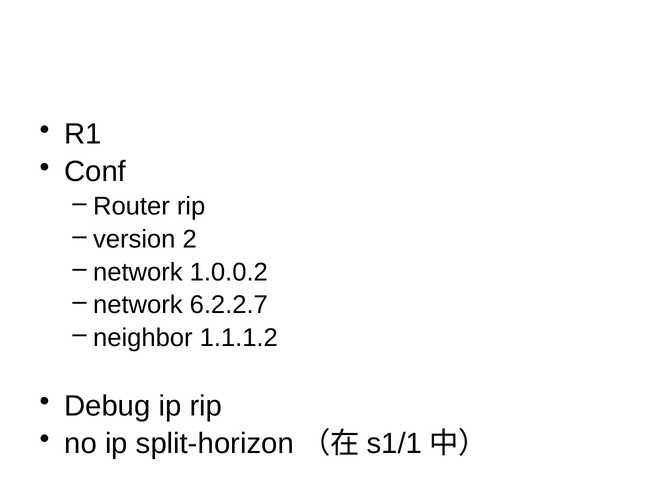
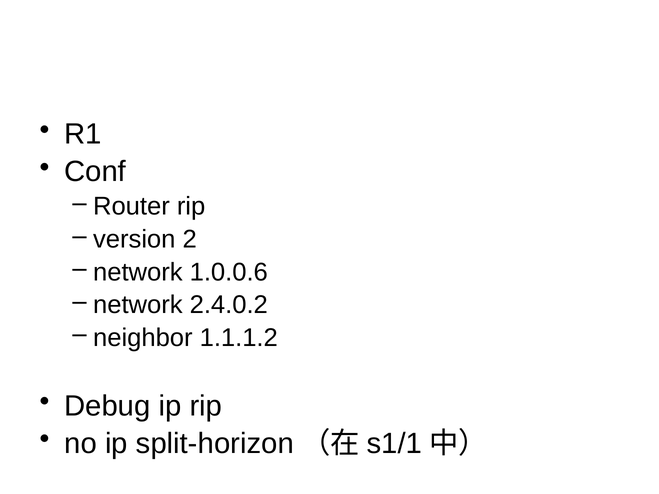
1.0.0.2: 1.0.0.2 -> 1.0.0.6
6.2.2.7: 6.2.2.7 -> 2.4.0.2
